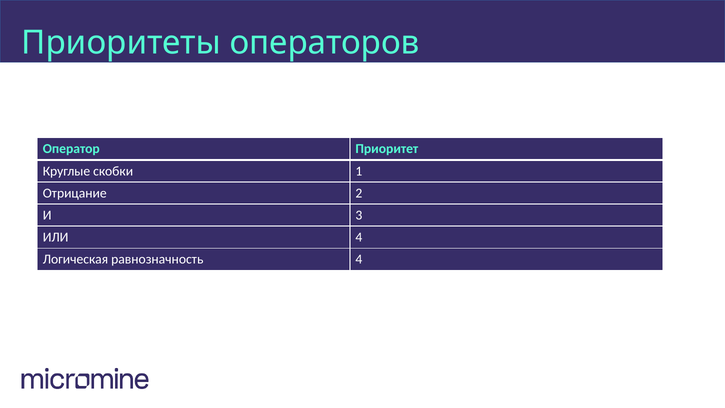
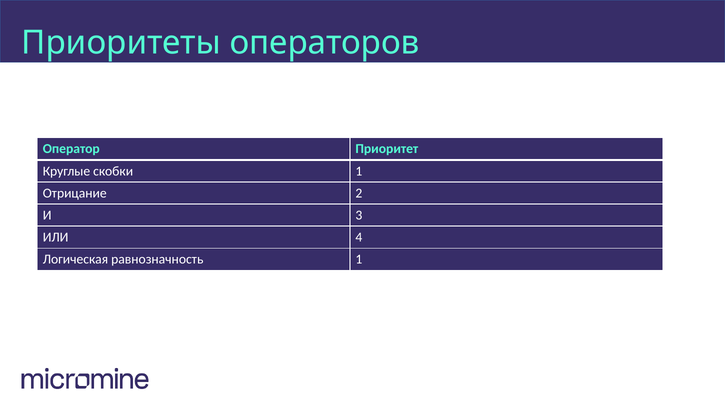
равнозначность 4: 4 -> 1
